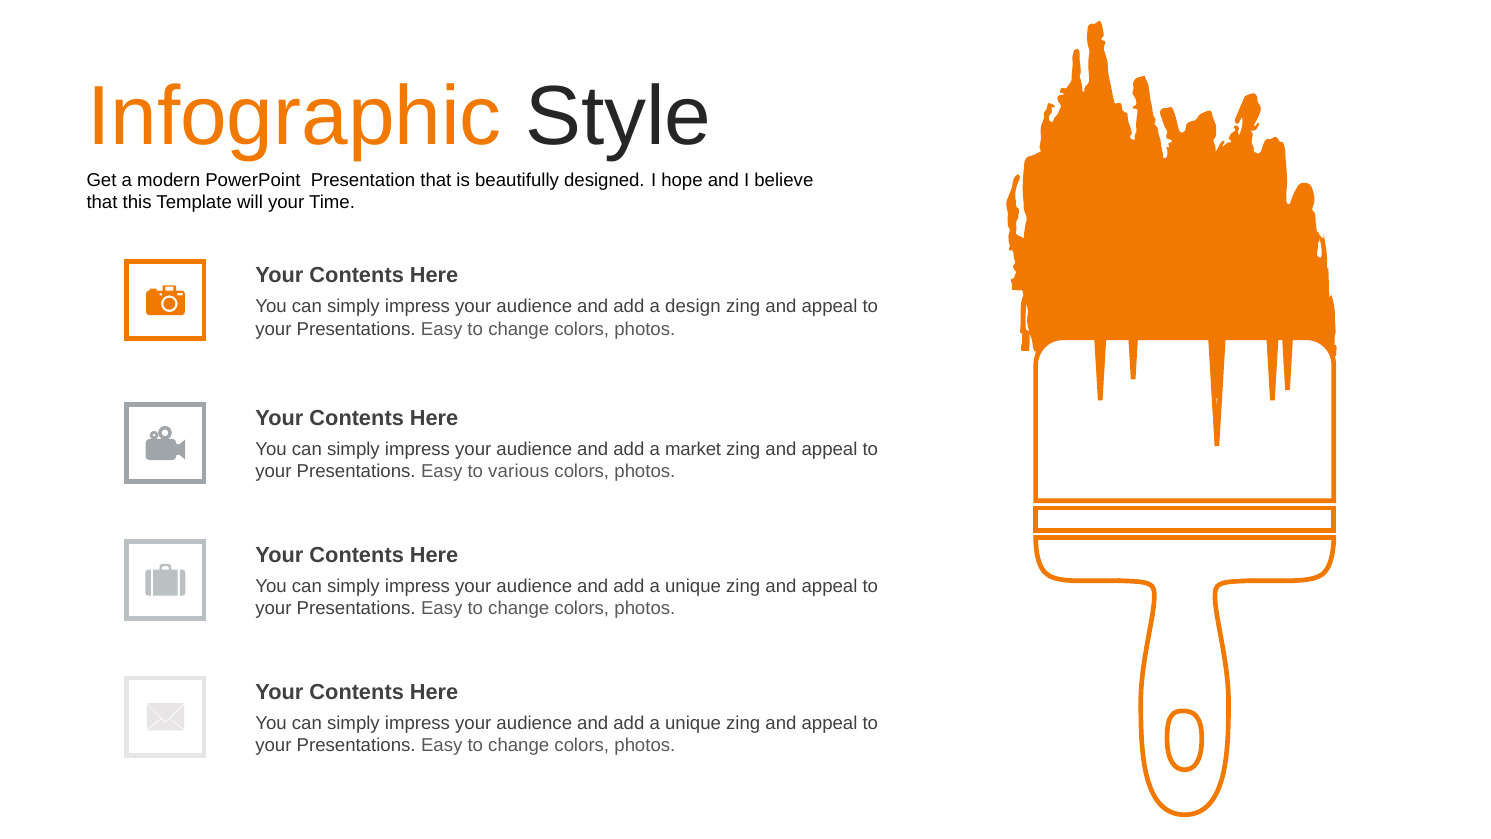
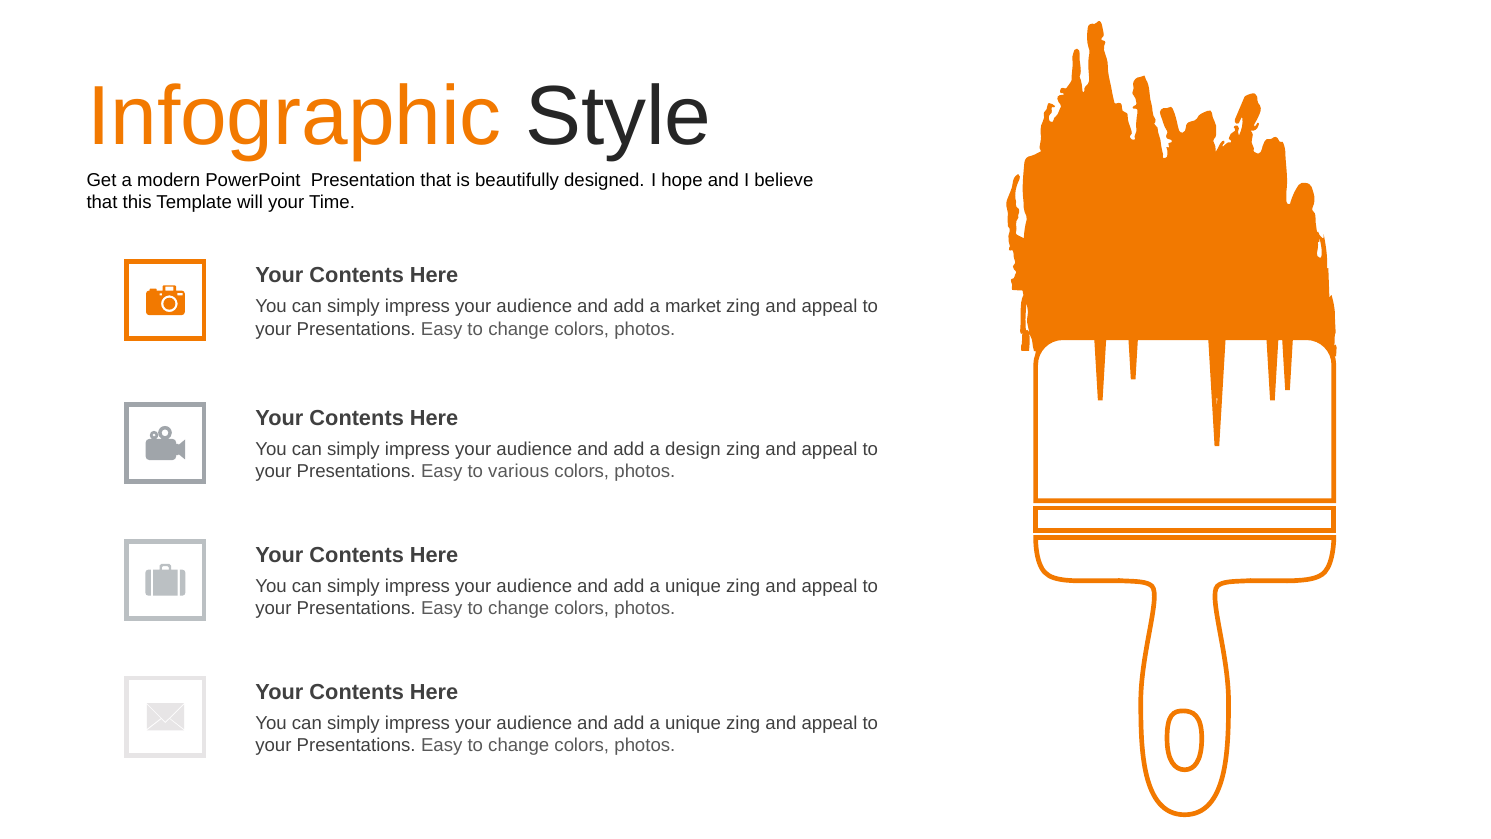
design: design -> market
market: market -> design
